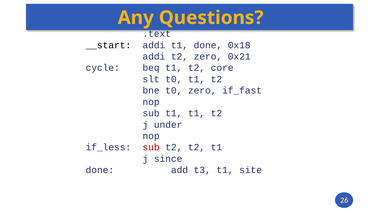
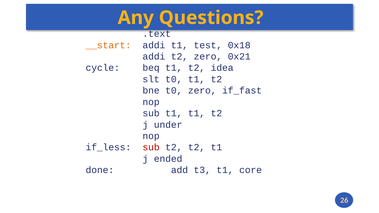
__start colour: black -> orange
t1 done: done -> test
core: core -> idea
since: since -> ended
site: site -> core
